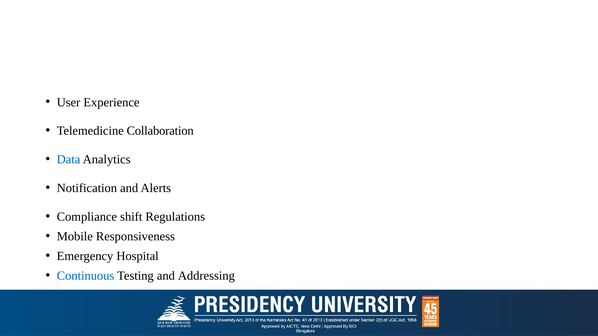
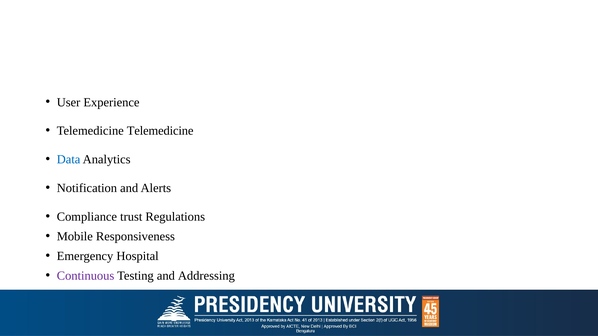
Telemedicine Collaboration: Collaboration -> Telemedicine
shift: shift -> trust
Continuous colour: blue -> purple
